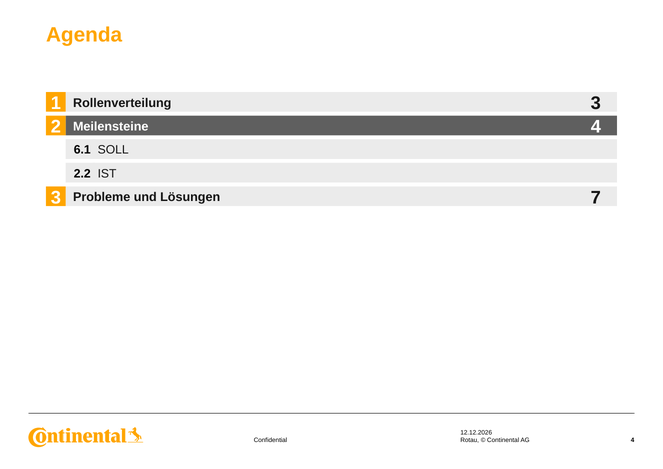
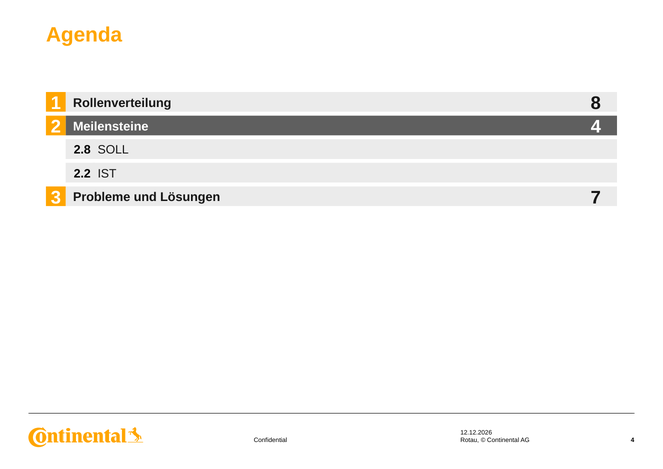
1 3: 3 -> 8
6.1: 6.1 -> 2.8
